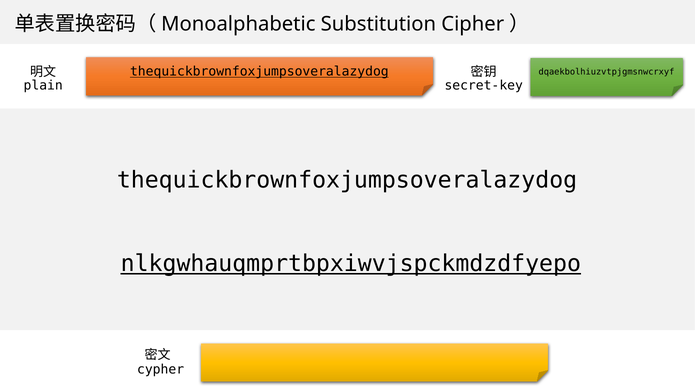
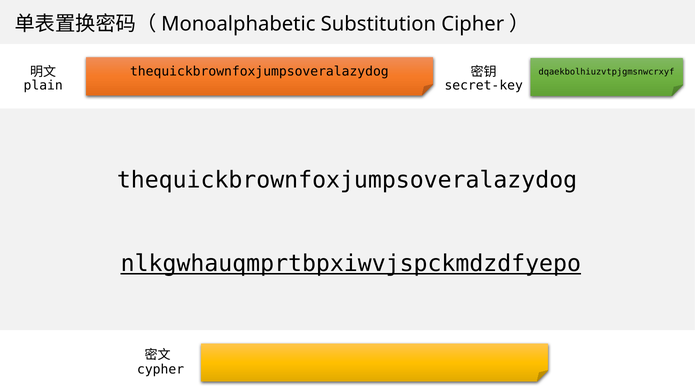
thequickbrownfoxjumpsoveralazydog at (259, 72) underline: present -> none
